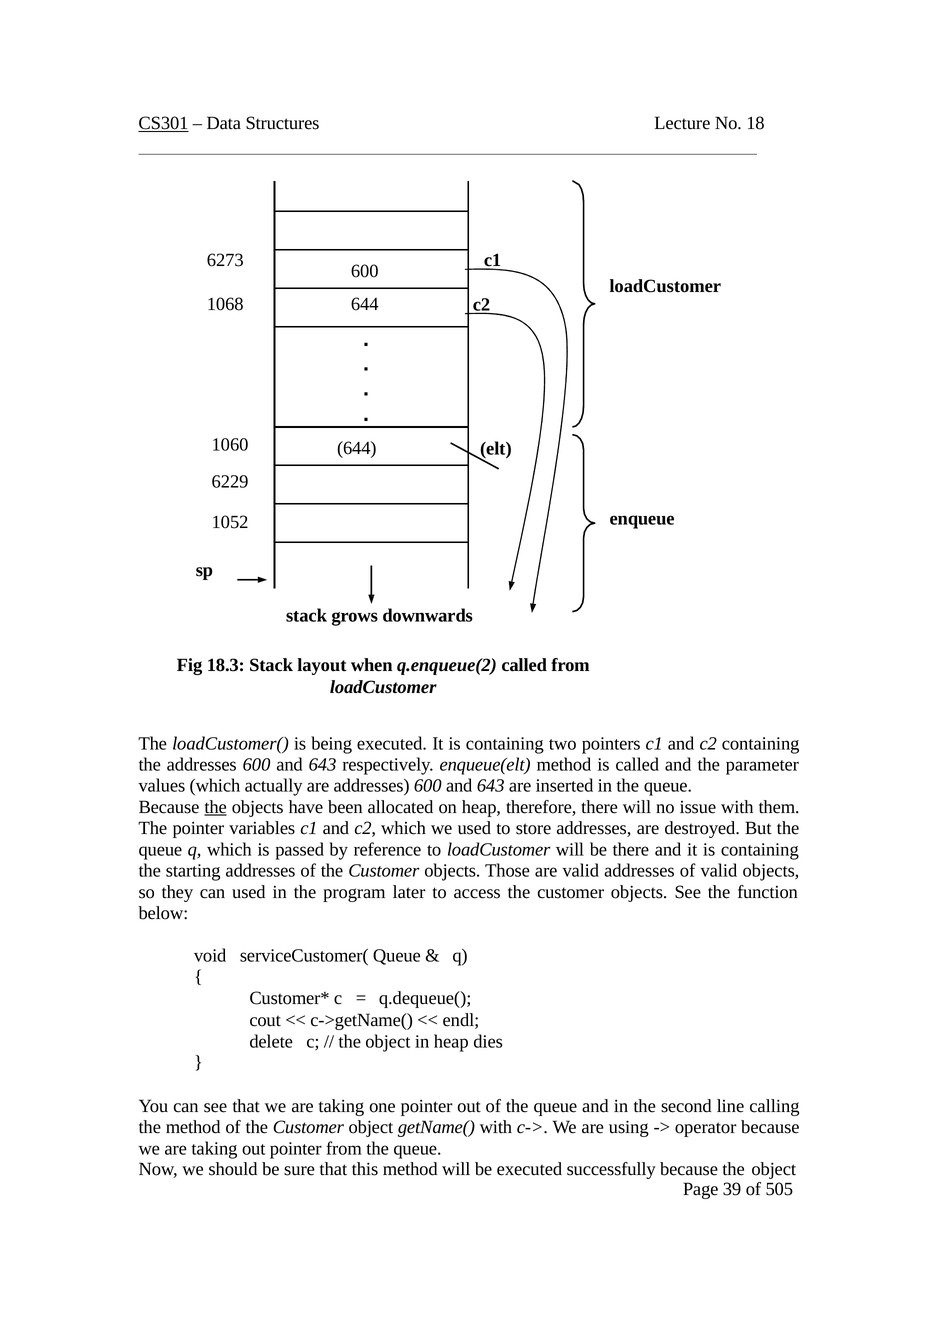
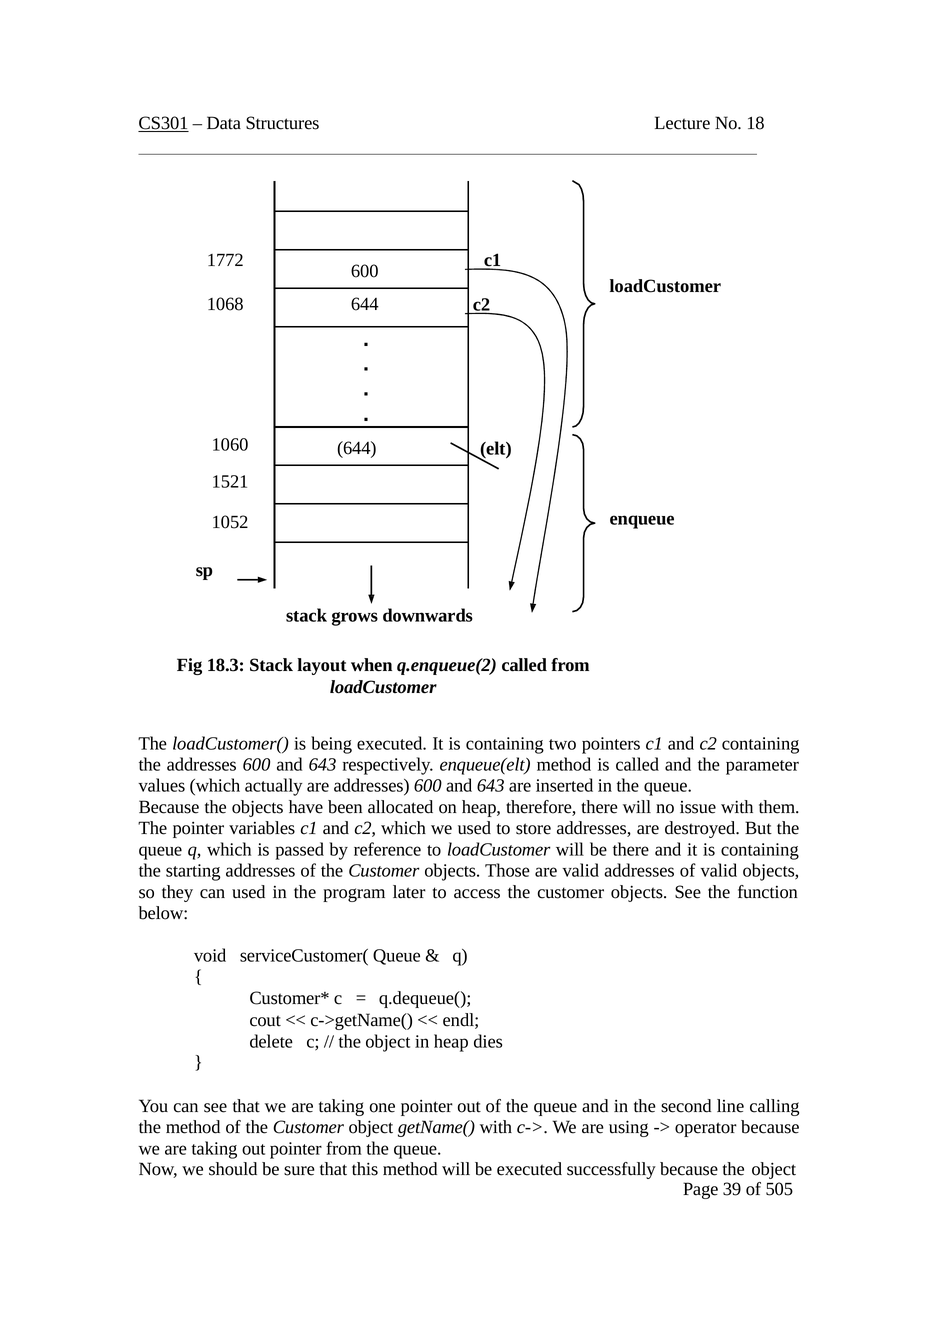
6273: 6273 -> 1772
6229: 6229 -> 1521
the at (216, 807) underline: present -> none
